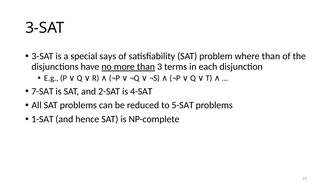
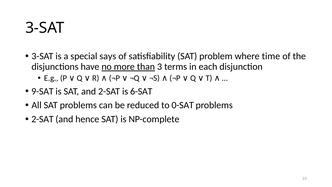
where than: than -> time
7-SAT: 7-SAT -> 9-SAT
4-SAT: 4-SAT -> 6-SAT
5-SAT: 5-SAT -> 0-SAT
1-SAT at (42, 119): 1-SAT -> 2-SAT
